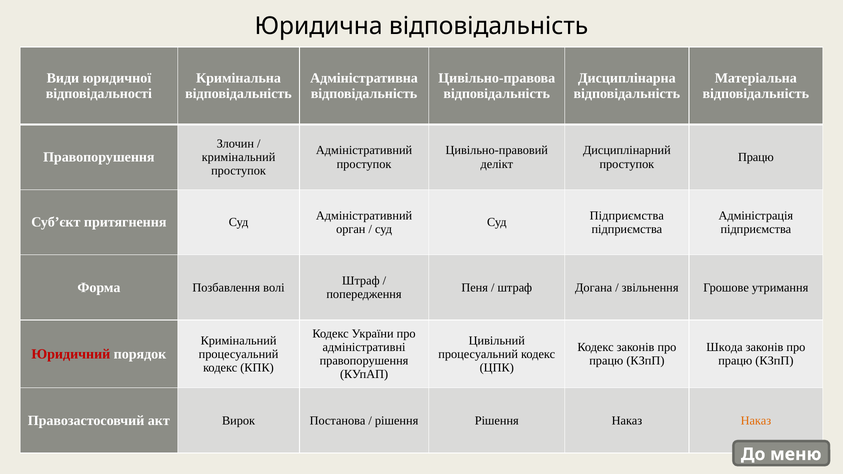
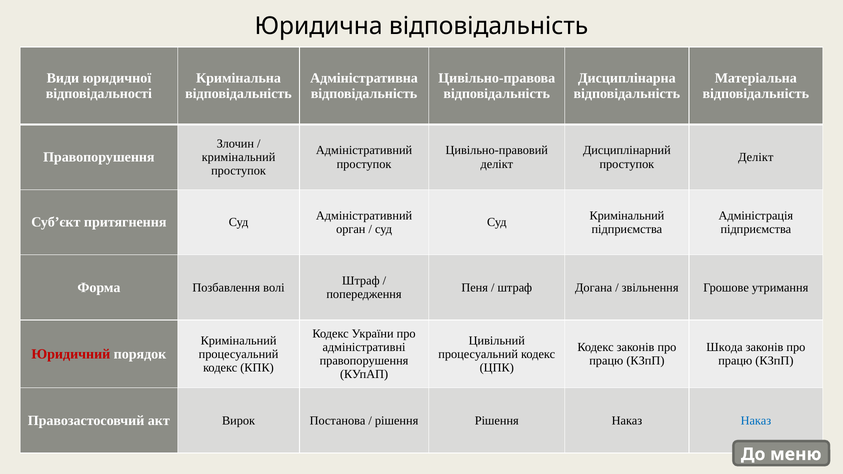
Працю at (756, 157): Працю -> Делікт
Підприємства at (627, 216): Підприємства -> Кримінальний
Наказ at (756, 421) colour: orange -> blue
